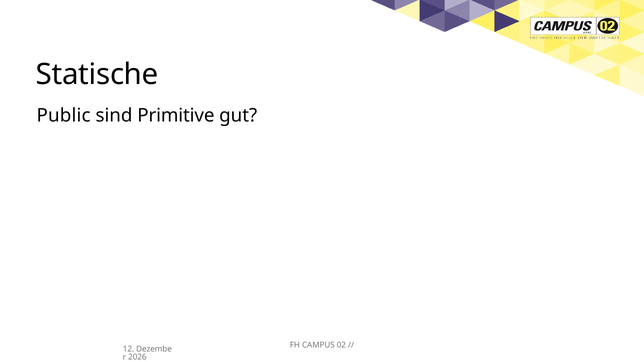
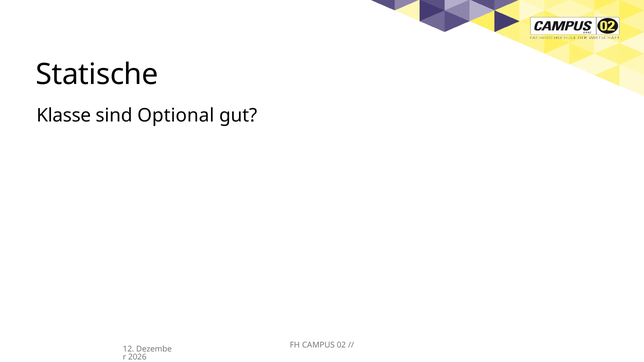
Public: Public -> Klasse
Primitive: Primitive -> Optional
